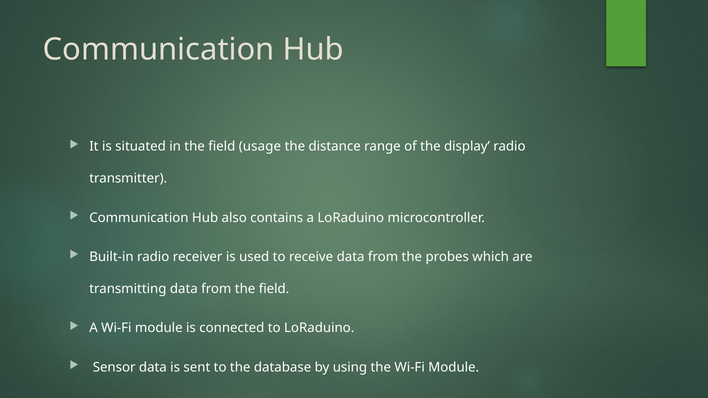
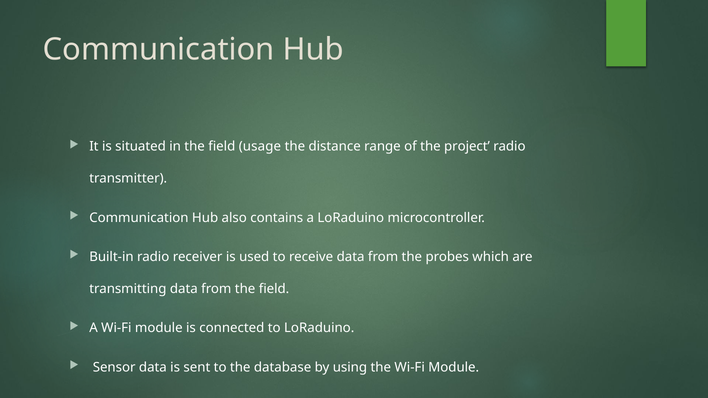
display: display -> project
